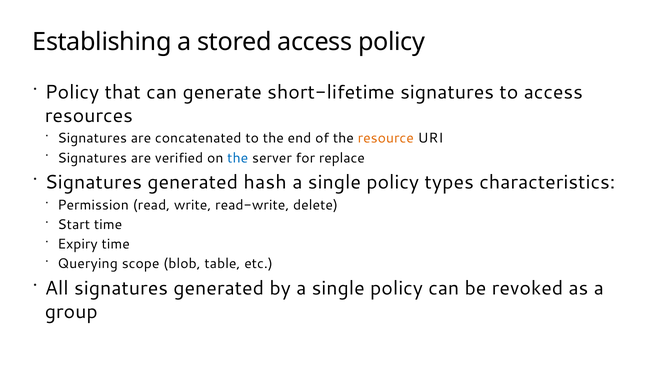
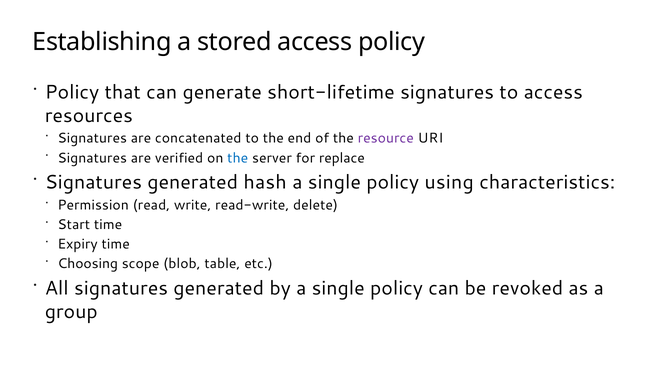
resource colour: orange -> purple
types: types -> using
Querying: Querying -> Choosing
